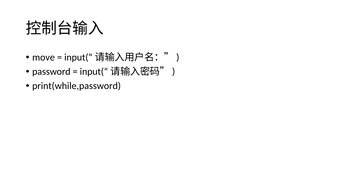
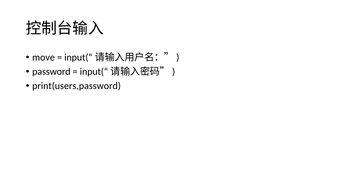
print(while,password: print(while,password -> print(users,password
